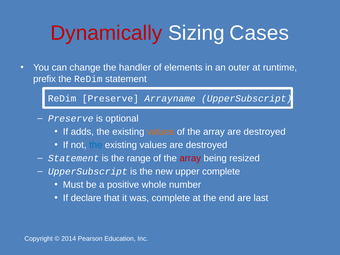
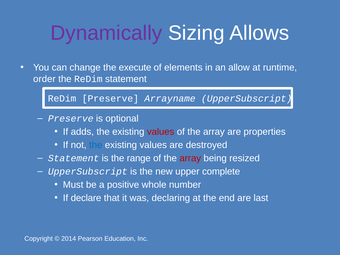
Dynamically colour: red -> purple
Cases: Cases -> Allows
handler: handler -> execute
outer: outer -> allow
prefix: prefix -> order
values at (161, 132) colour: orange -> red
array are destroyed: destroyed -> properties
was complete: complete -> declaring
